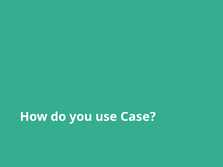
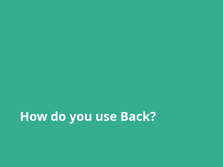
Case: Case -> Back
